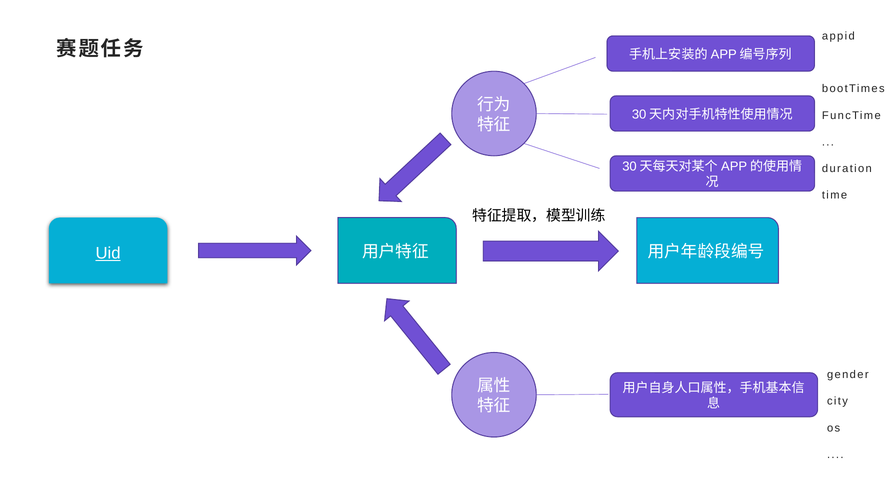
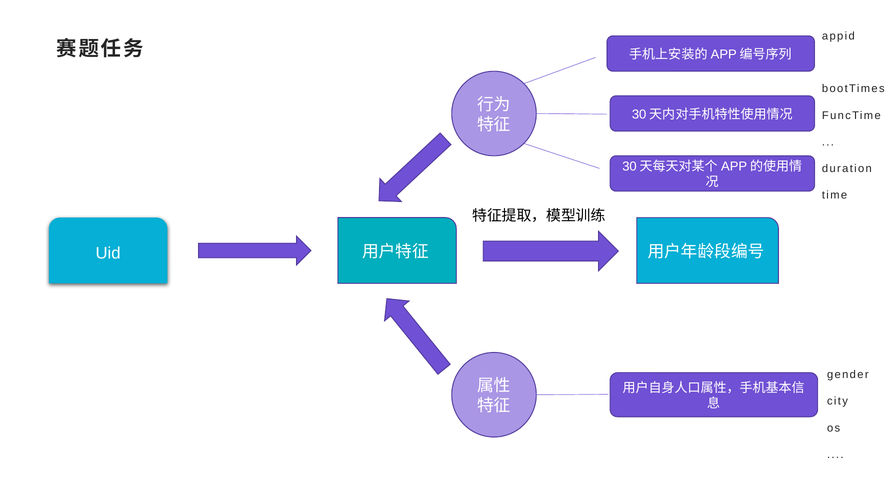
Uid underline: present -> none
